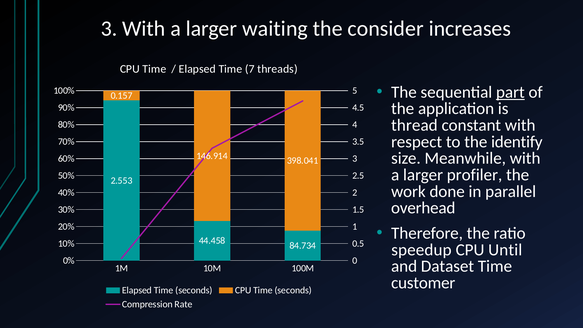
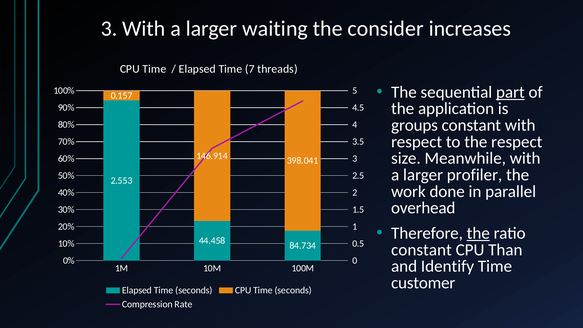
thread: thread -> groups
the identify: identify -> respect
the at (478, 233) underline: none -> present
speedup at (421, 250): speedup -> constant
Until: Until -> Than
Dataset: Dataset -> Identify
